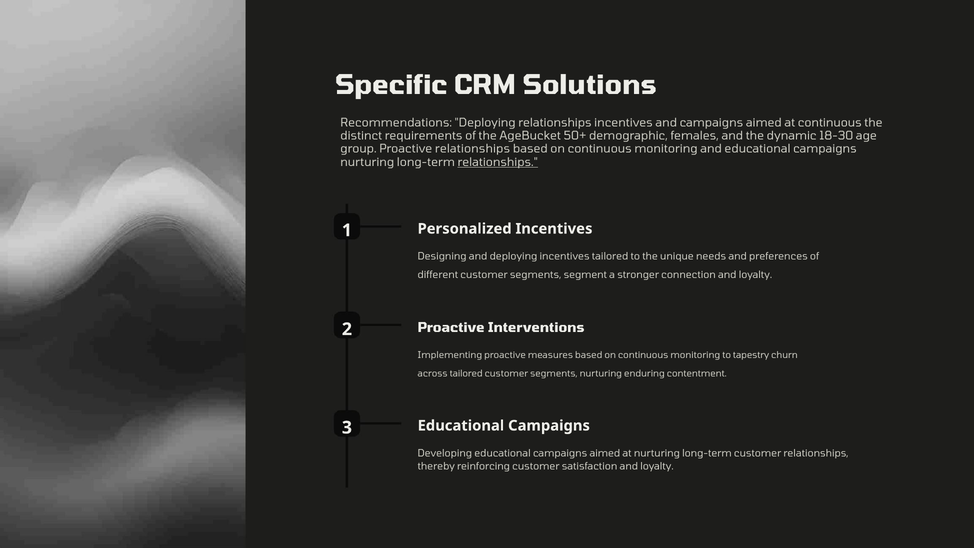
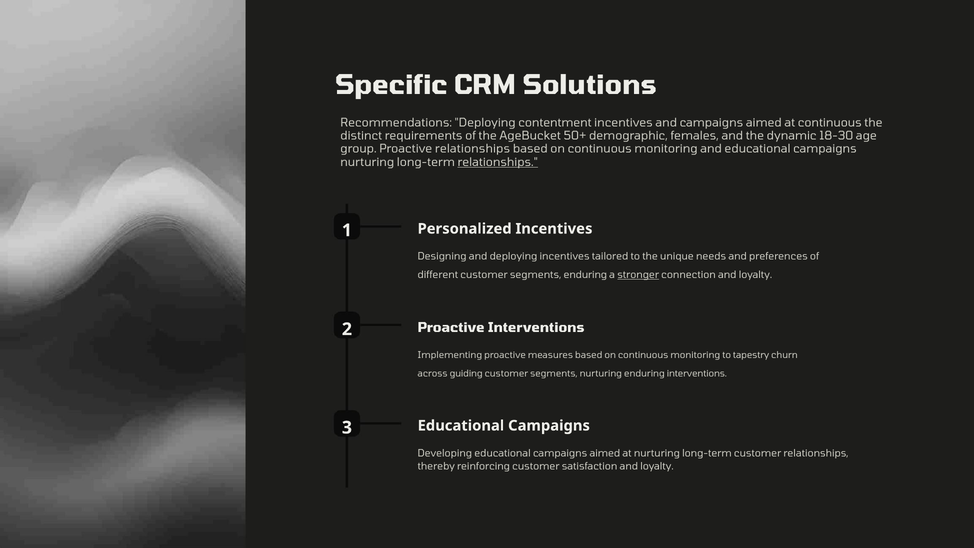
Deploying relationships: relationships -> contentment
segments segment: segment -> enduring
stronger underline: none -> present
across tailored: tailored -> guiding
enduring contentment: contentment -> interventions
